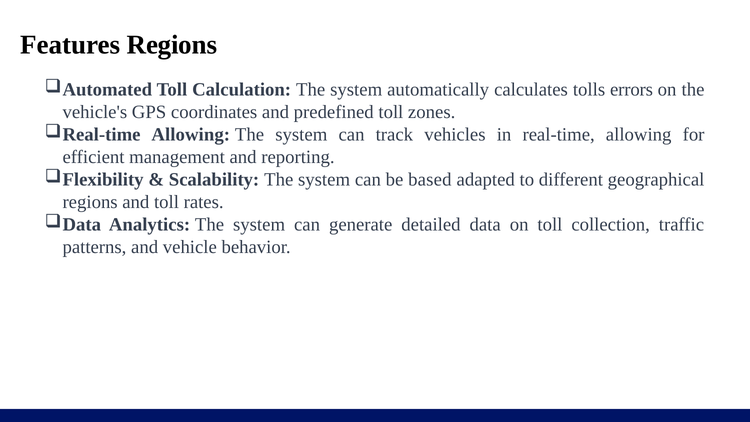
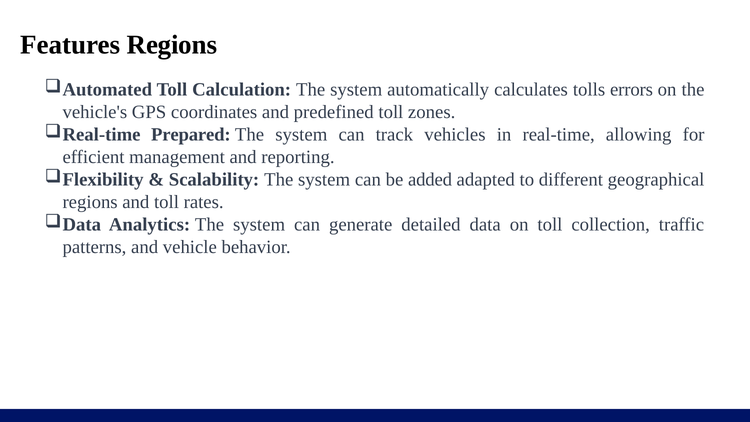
Allowing at (191, 135): Allowing -> Prepared
based: based -> added
